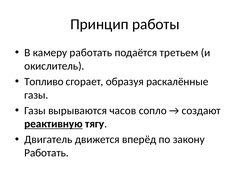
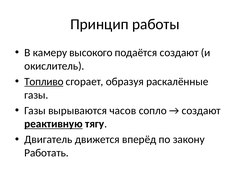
камеру работать: работать -> высокого
подаётся третьем: третьем -> создают
Топливо underline: none -> present
